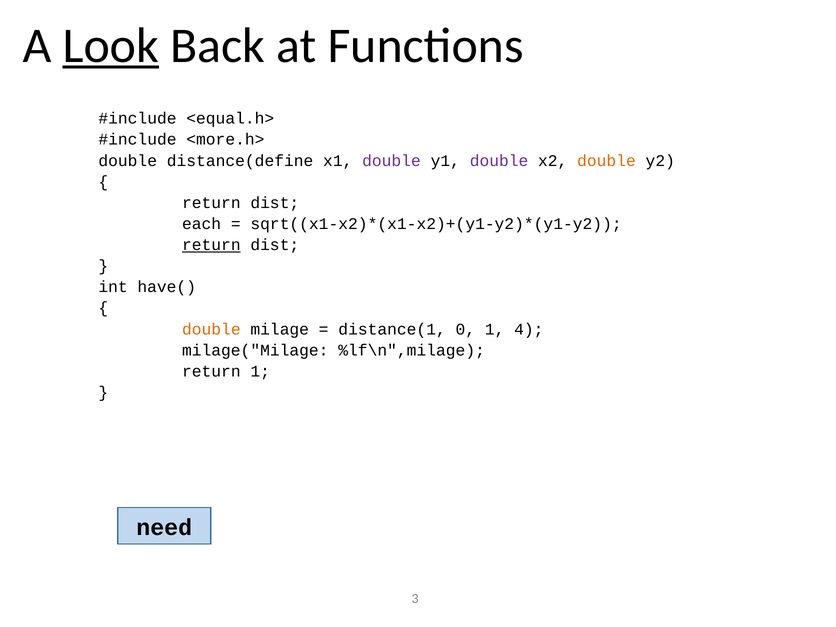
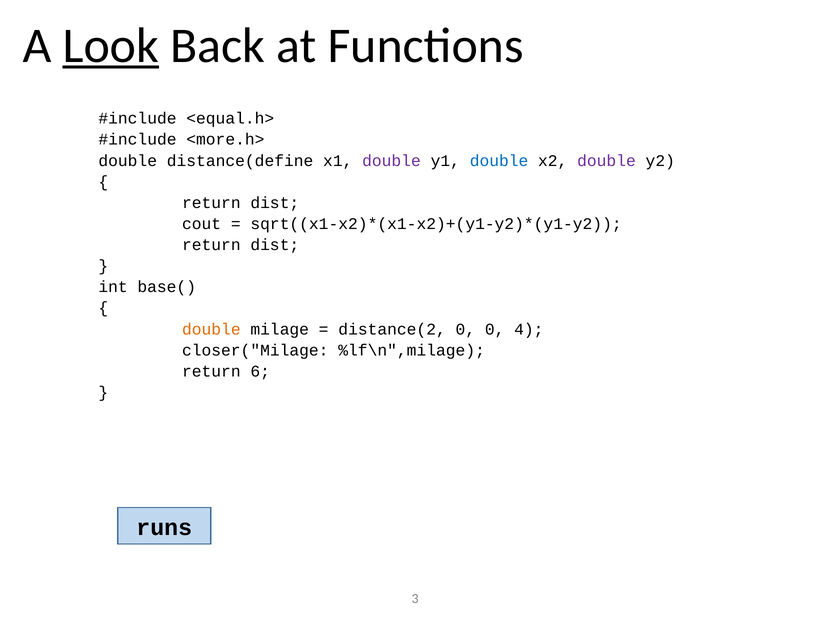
double at (499, 161) colour: purple -> blue
double at (606, 161) colour: orange -> purple
each: each -> cout
return at (211, 245) underline: present -> none
have(: have( -> base(
distance(1: distance(1 -> distance(2
0 1: 1 -> 0
milage("Milage: milage("Milage -> closer("Milage
return 1: 1 -> 6
need: need -> runs
